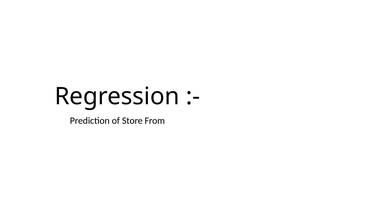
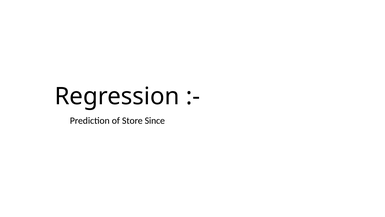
From: From -> Since
